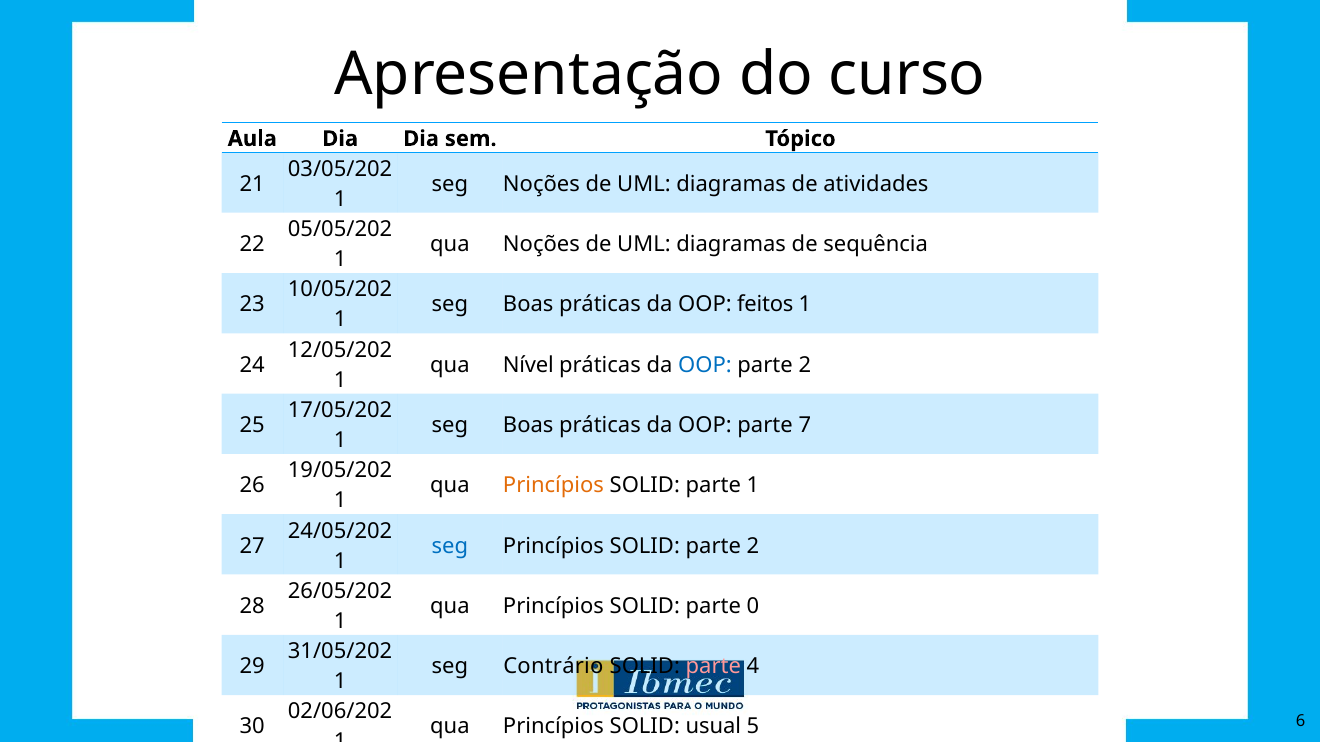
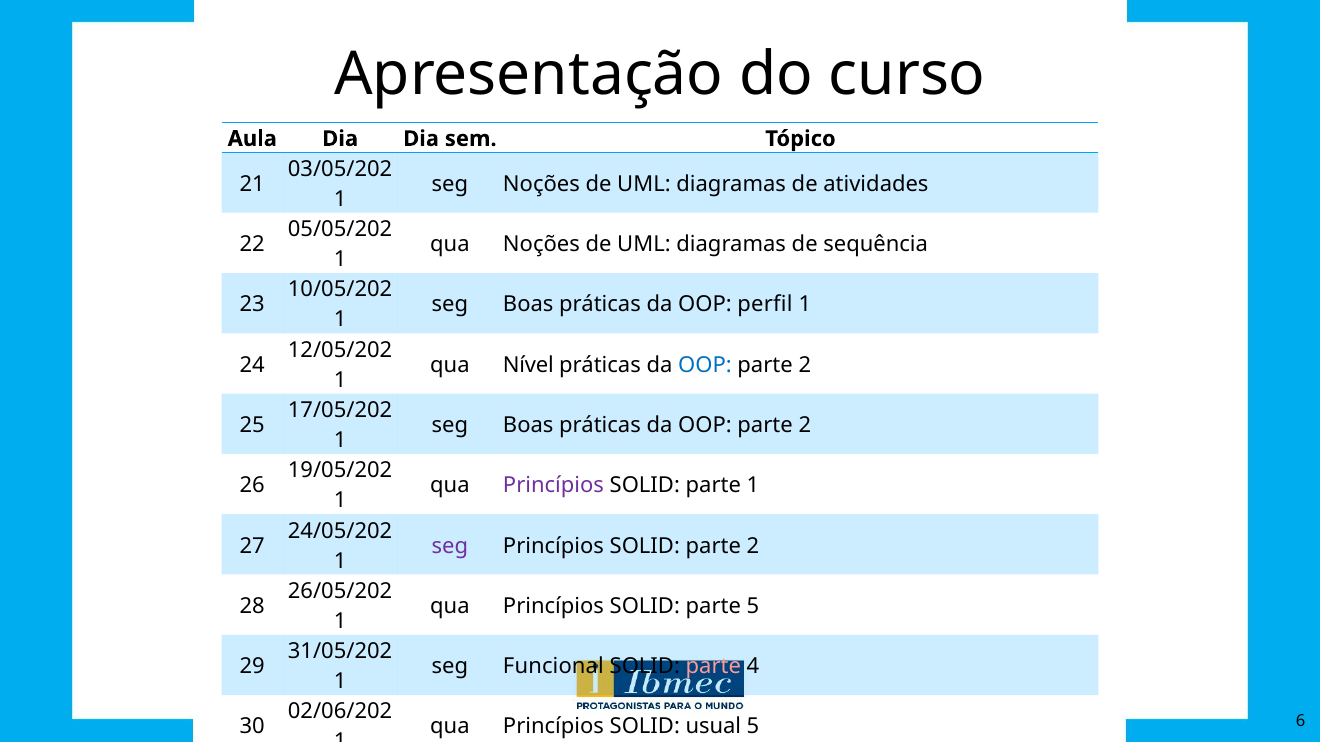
feitos: feitos -> perfil
7 at (805, 426): 7 -> 2
Princípios at (553, 486) colour: orange -> purple
seg at (450, 546) colour: blue -> purple
parte 0: 0 -> 5
Contrário: Contrário -> Funcional
